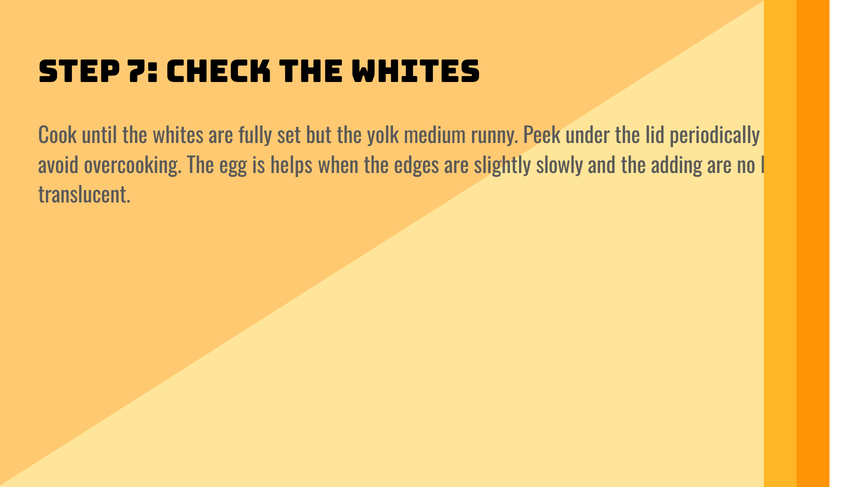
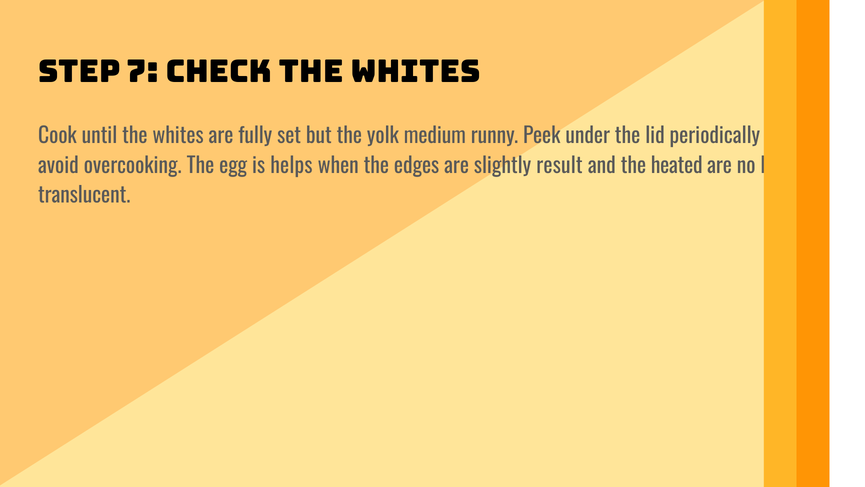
slowly: slowly -> result
adding: adding -> heated
